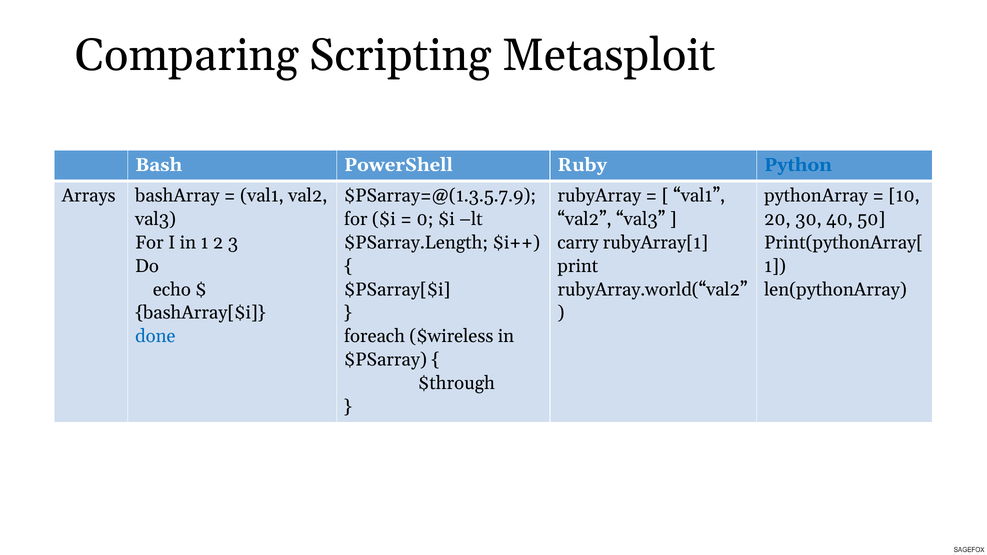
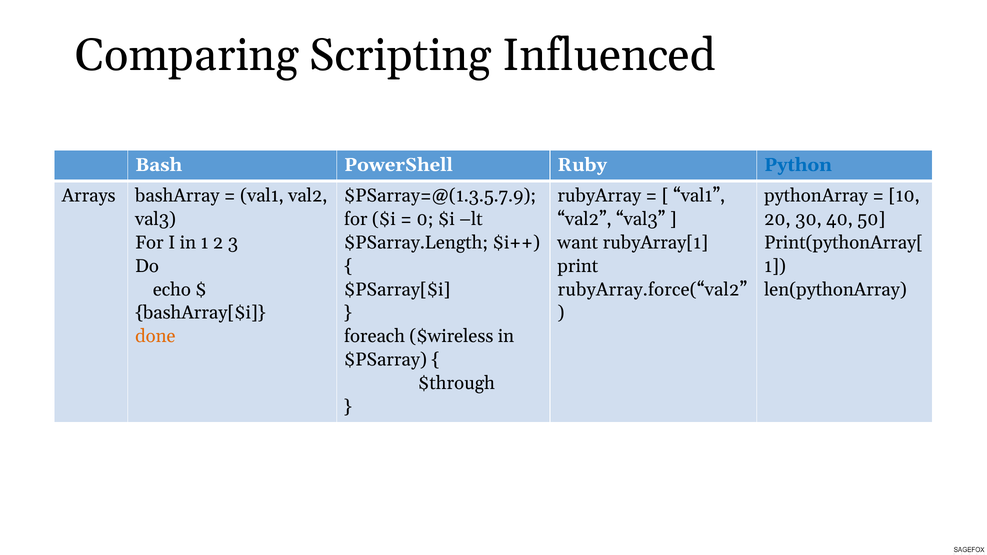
Metasploit: Metasploit -> Influenced
carry: carry -> want
rubyArray.world(“val2: rubyArray.world(“val2 -> rubyArray.force(“val2
done colour: blue -> orange
